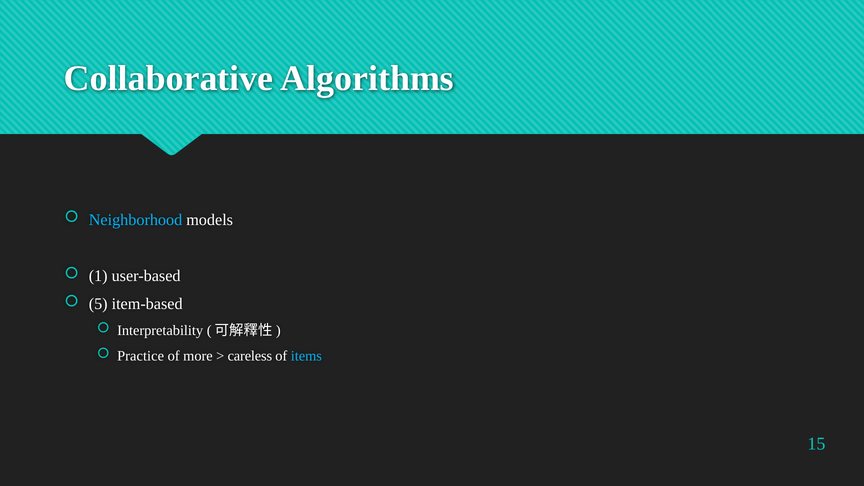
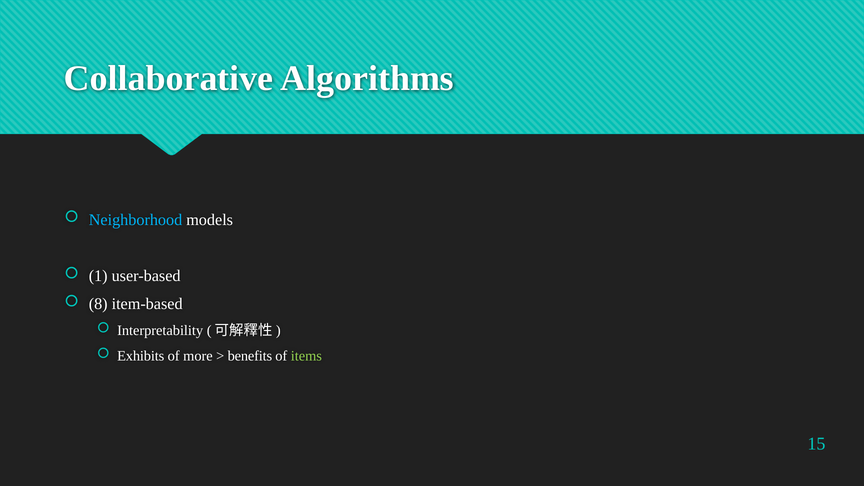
5: 5 -> 8
Practice: Practice -> Exhibits
careless: careless -> benefits
items colour: light blue -> light green
